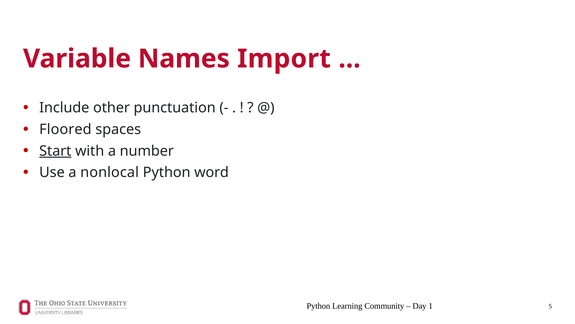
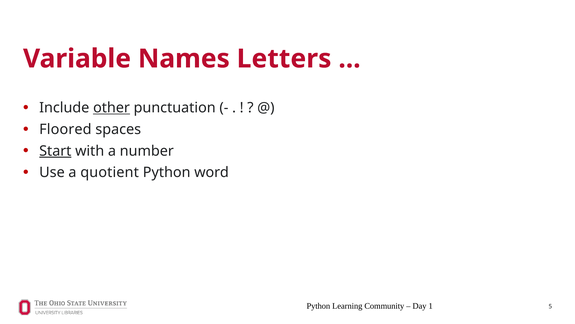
Import: Import -> Letters
other underline: none -> present
nonlocal: nonlocal -> quotient
